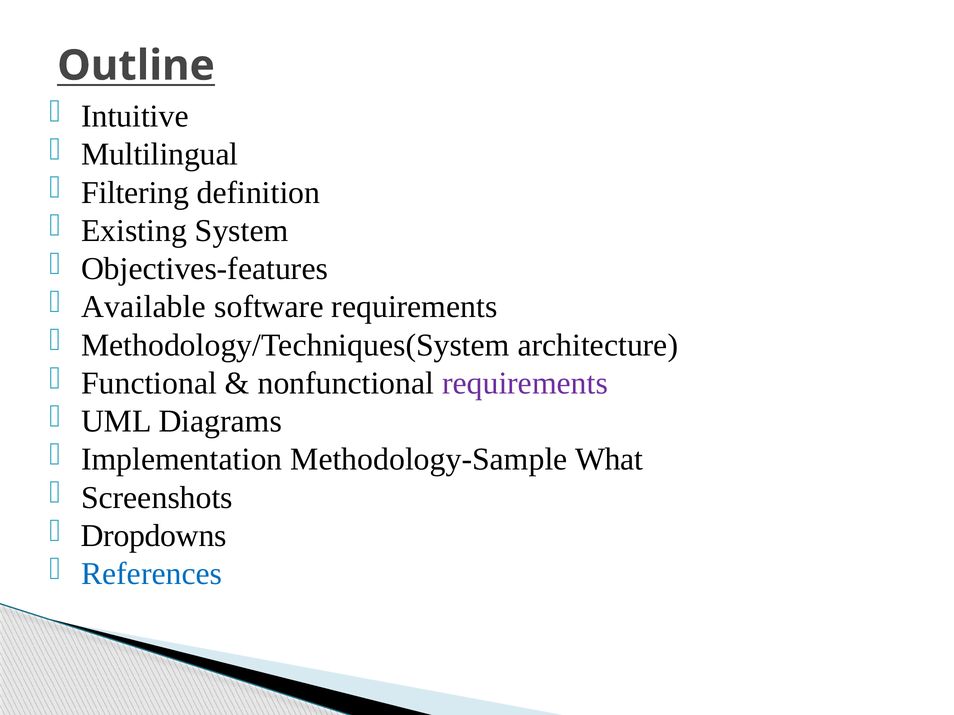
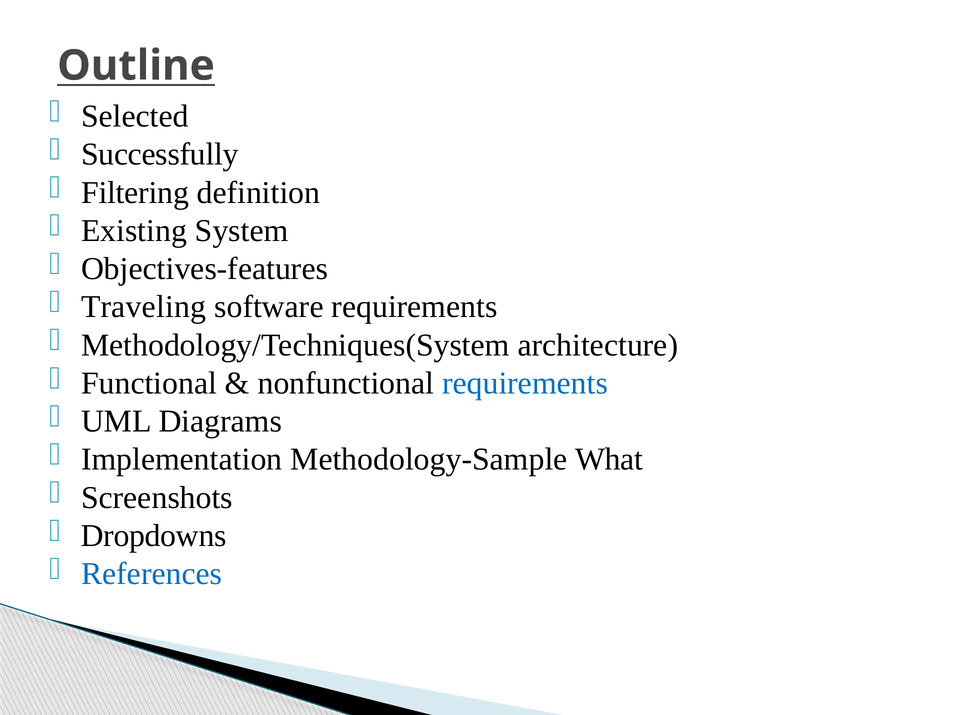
Intuitive: Intuitive -> Selected
Multilingual: Multilingual -> Successfully
Available: Available -> Traveling
requirements at (525, 383) colour: purple -> blue
